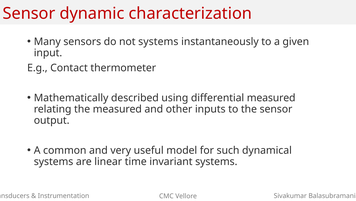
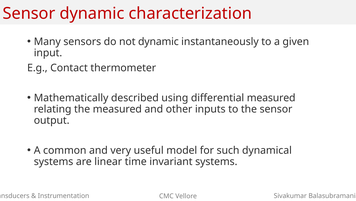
not systems: systems -> dynamic
